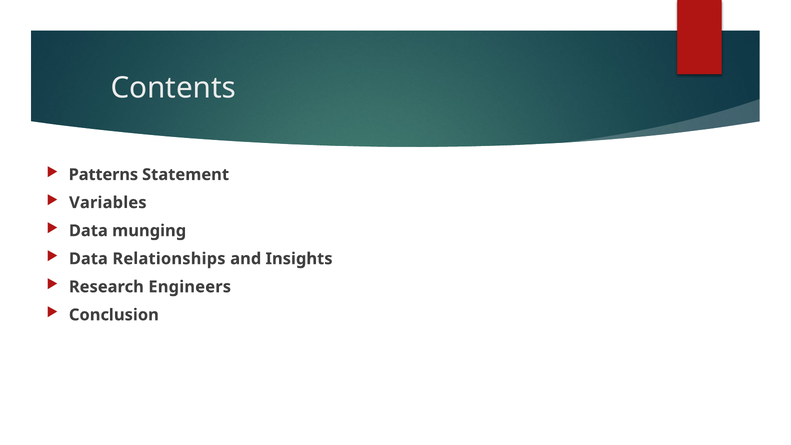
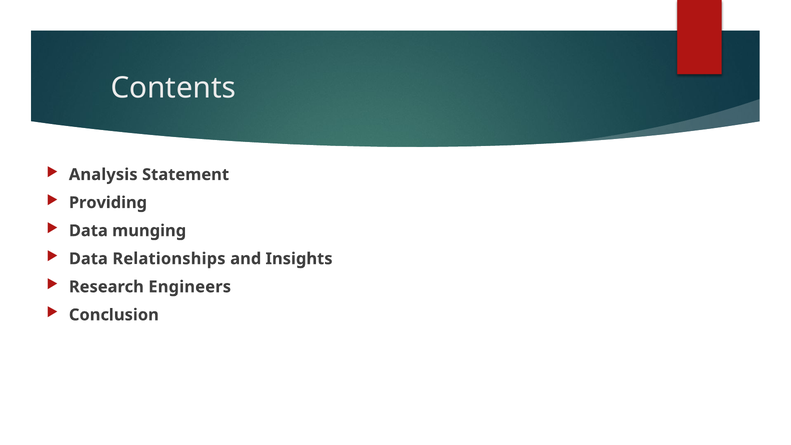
Patterns: Patterns -> Analysis
Variables: Variables -> Providing
